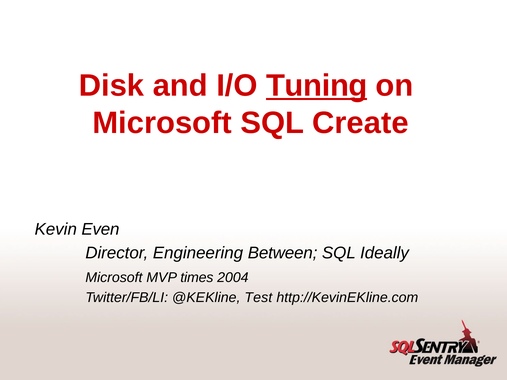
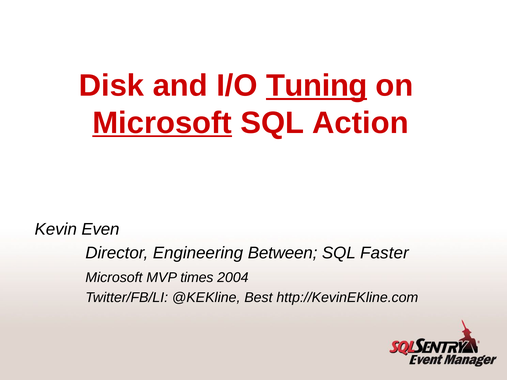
Microsoft at (162, 123) underline: none -> present
Create: Create -> Action
Ideally: Ideally -> Faster
Test: Test -> Best
